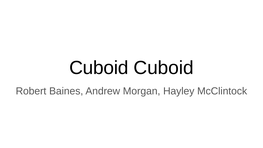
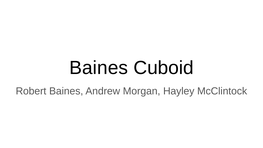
Cuboid at (99, 68): Cuboid -> Baines
